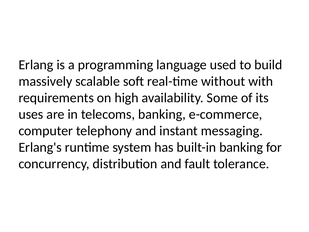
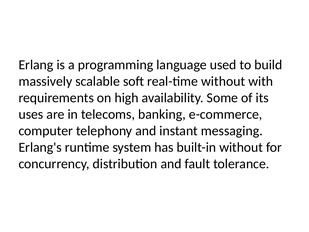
built-in banking: banking -> without
